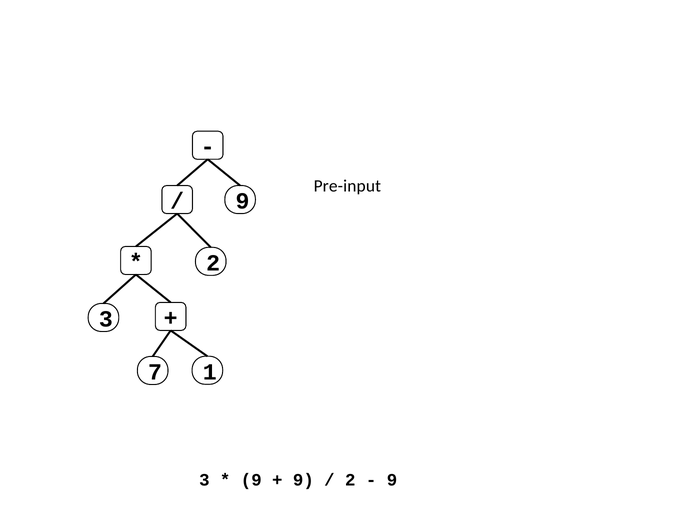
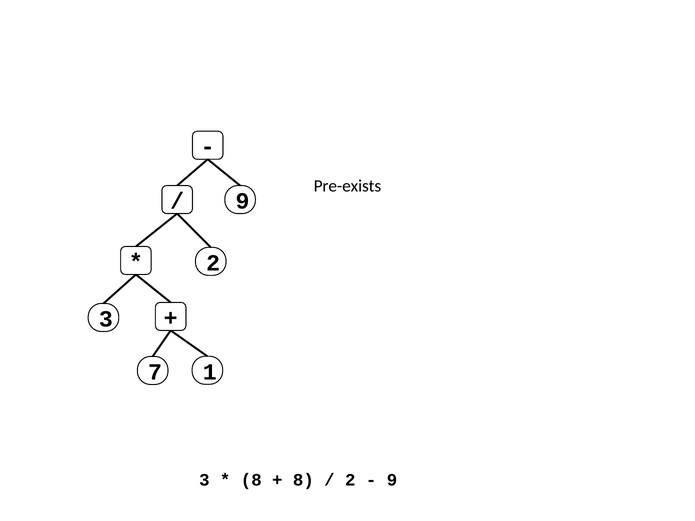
Pre-input: Pre-input -> Pre-exists
9 at (251, 480): 9 -> 8
9 at (303, 480): 9 -> 8
